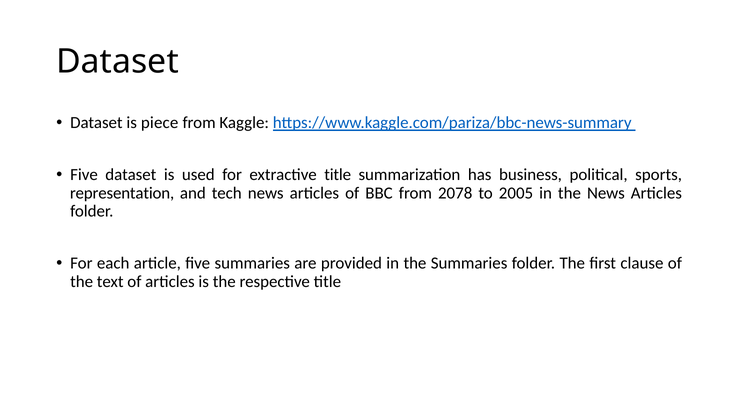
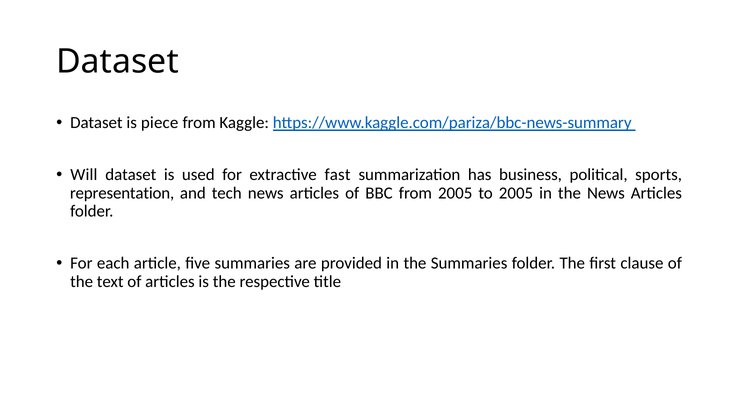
Five at (84, 175): Five -> Will
extractive title: title -> fast
from 2078: 2078 -> 2005
